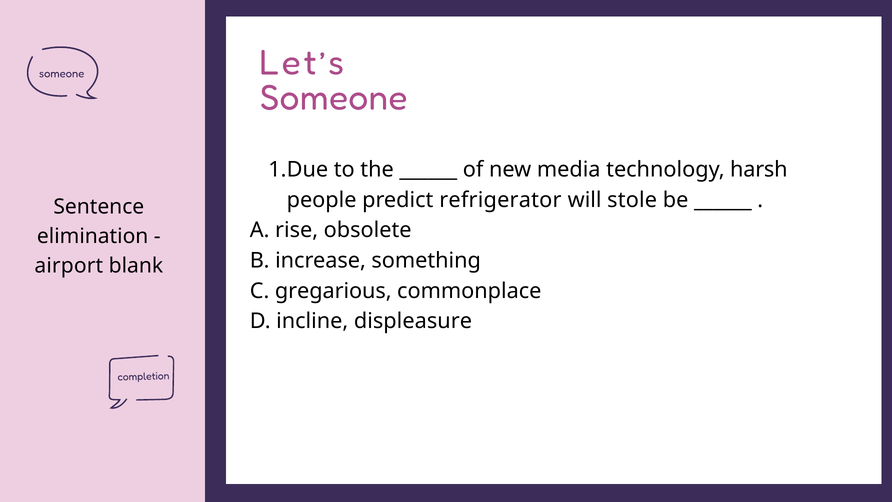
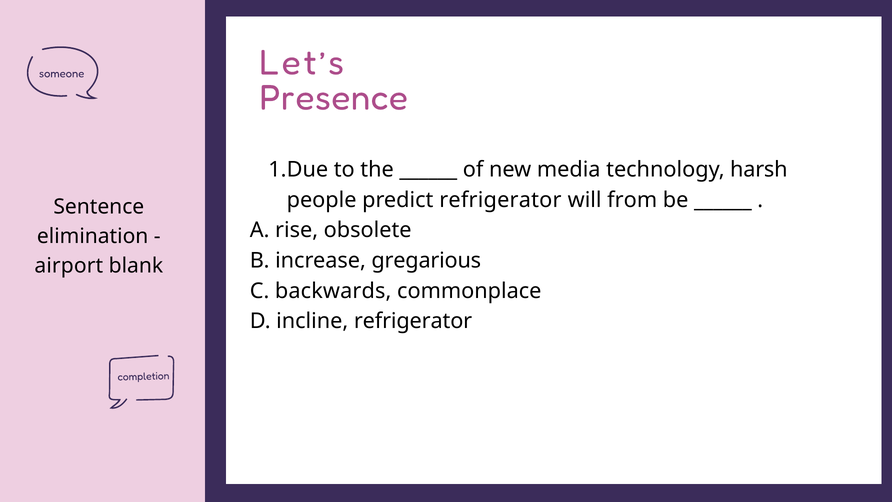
Someone at (334, 98): Someone -> Presence
stole: stole -> from
something: something -> gregarious
gregarious: gregarious -> backwards
incline displeasure: displeasure -> refrigerator
